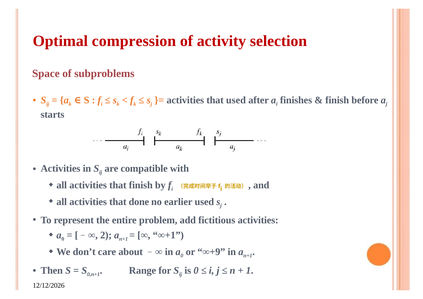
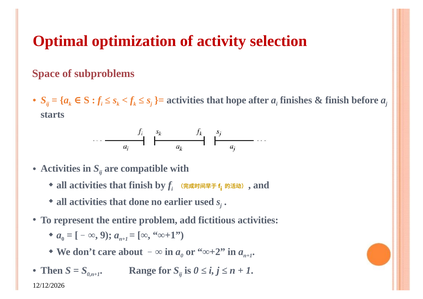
compression: compression -> optimization
that used: used -> hope
2: 2 -> 9
∞+9: ∞+9 -> ∞+2
